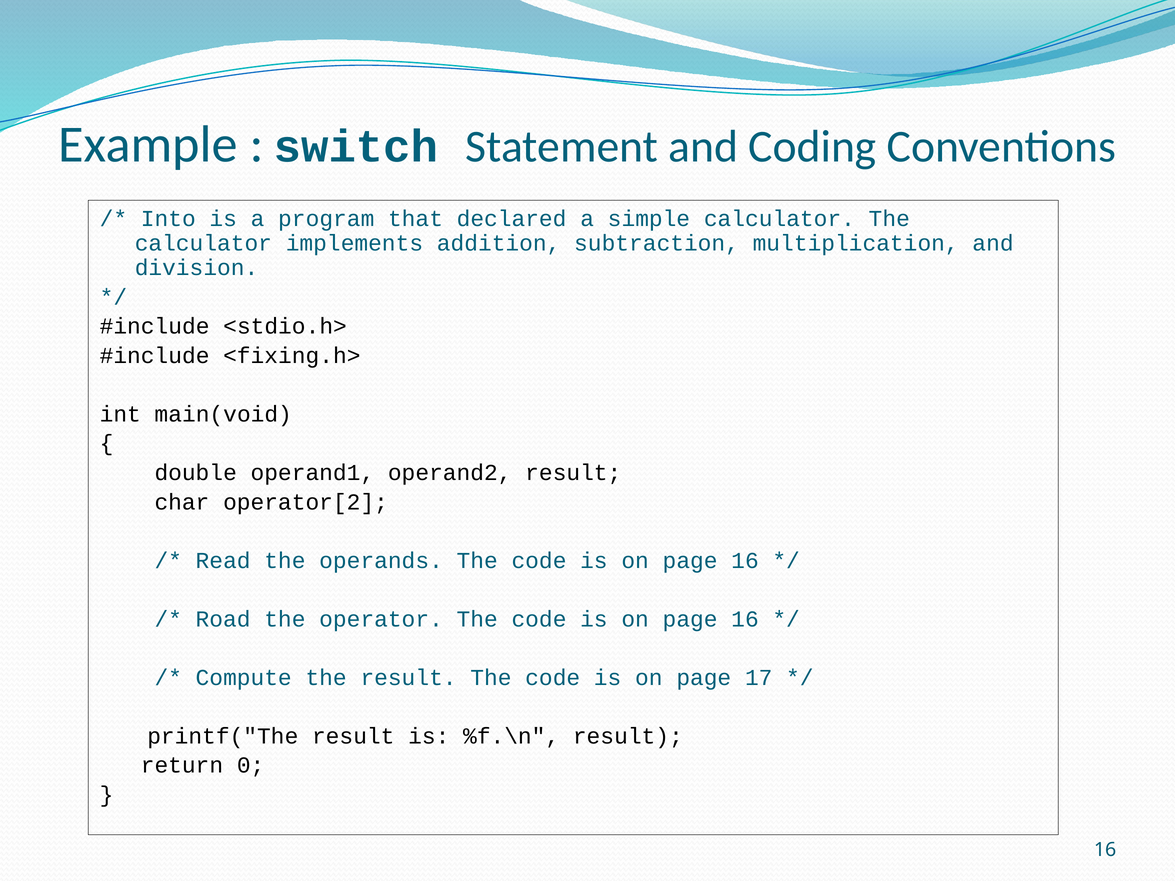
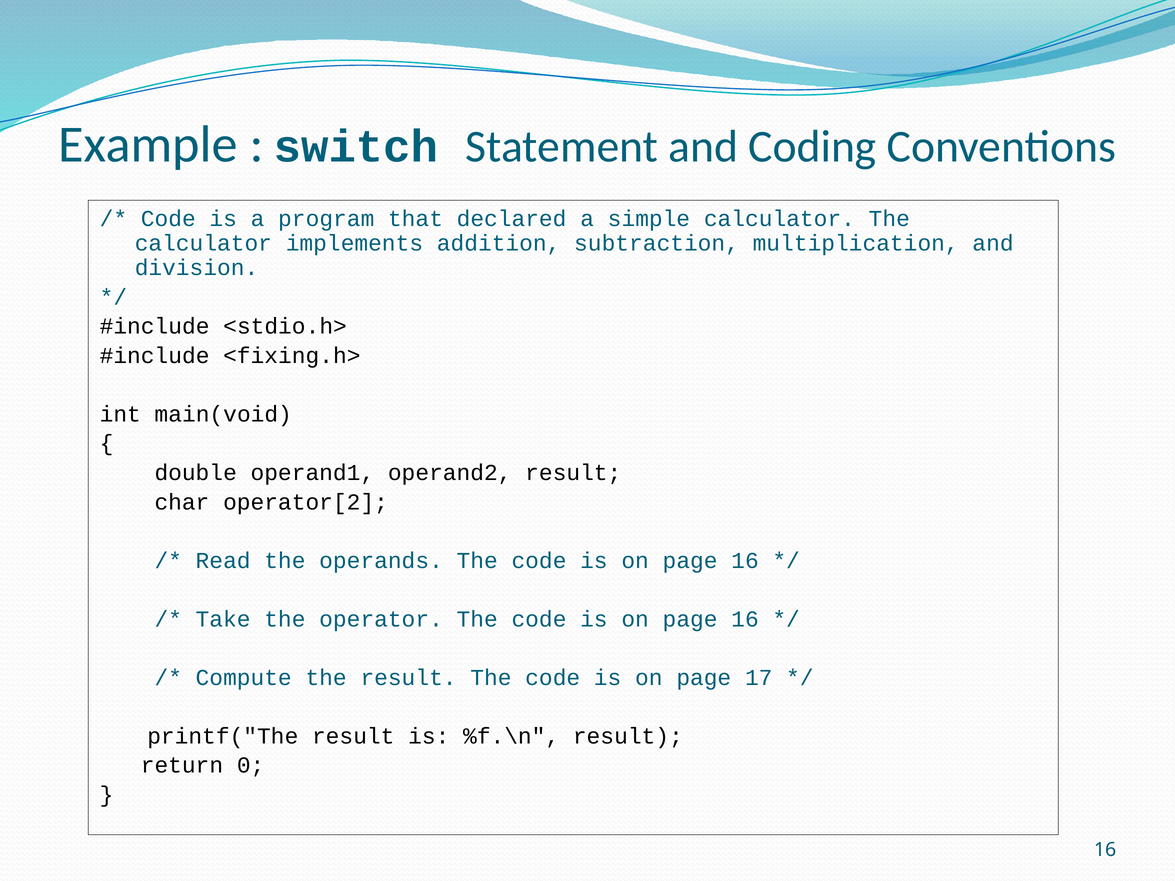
Into at (168, 219): Into -> Code
Road: Road -> Take
